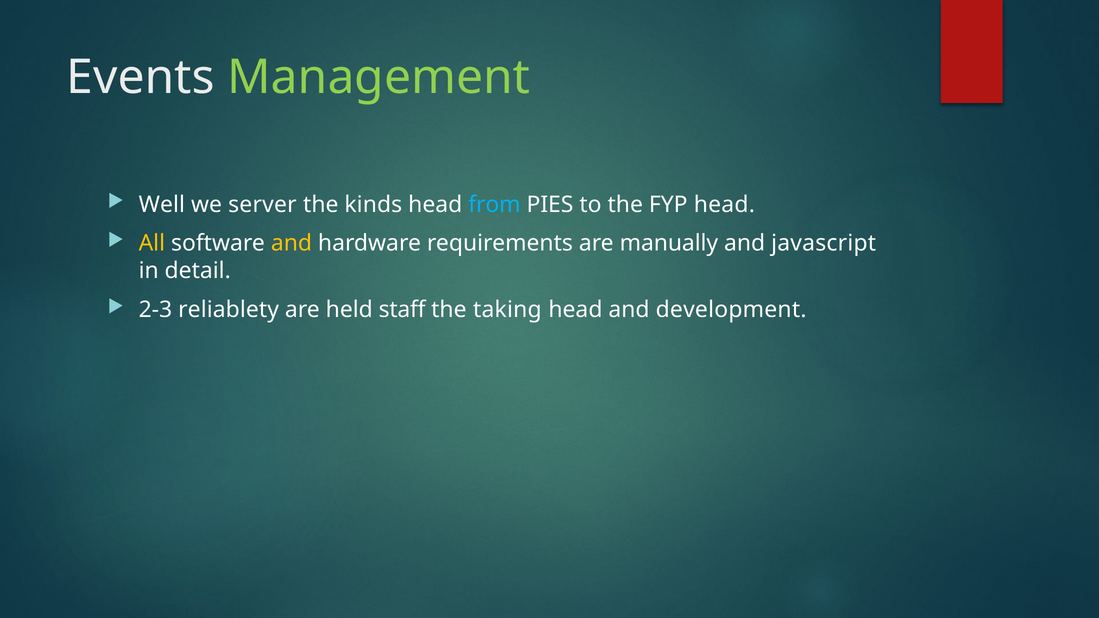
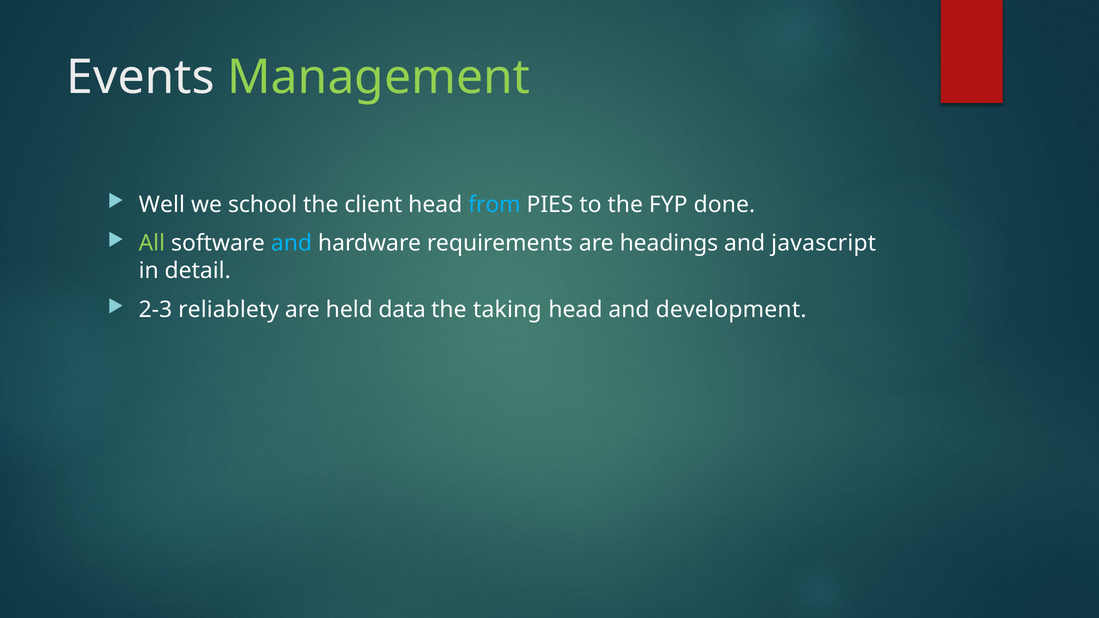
server: server -> school
kinds: kinds -> client
FYP head: head -> done
All colour: yellow -> light green
and at (291, 243) colour: yellow -> light blue
manually: manually -> headings
staff: staff -> data
